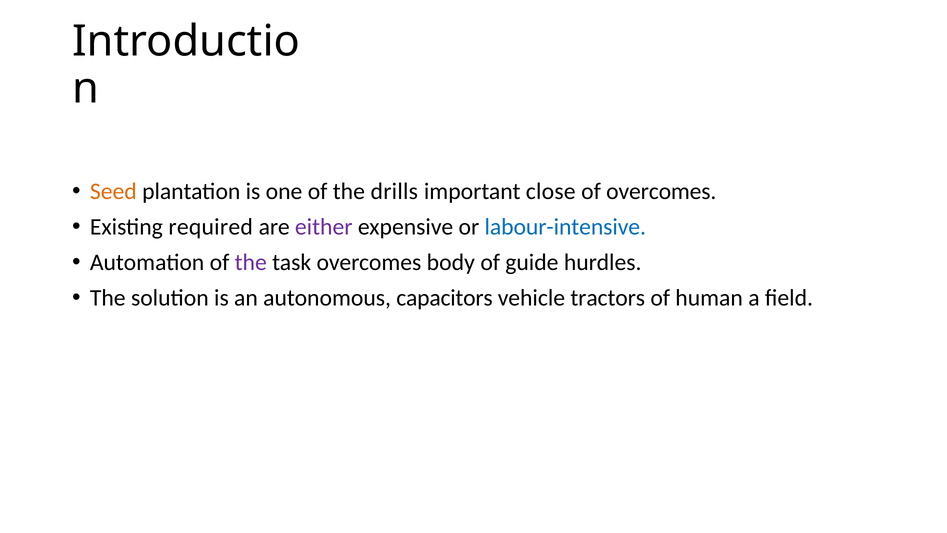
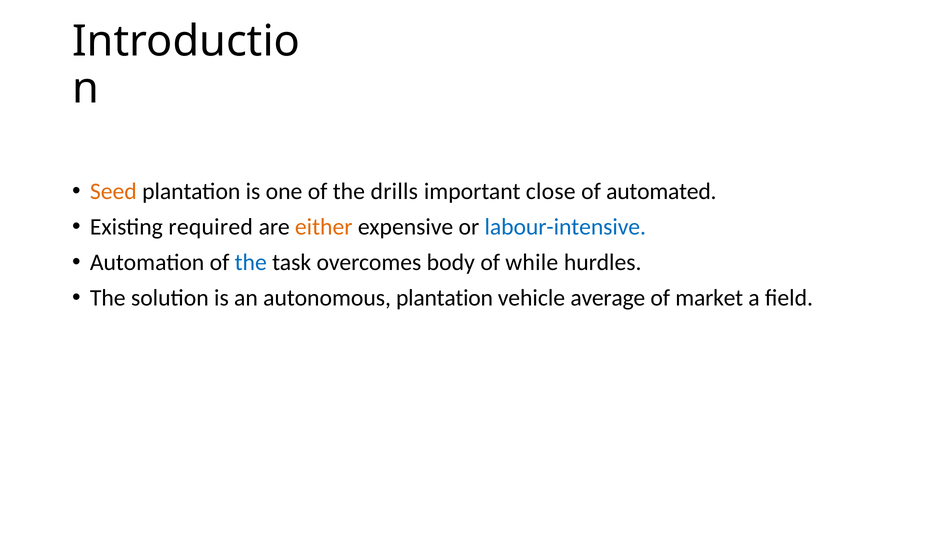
of overcomes: overcomes -> automated
either colour: purple -> orange
the at (251, 262) colour: purple -> blue
guide: guide -> while
autonomous capacitors: capacitors -> plantation
tractors: tractors -> average
human: human -> market
